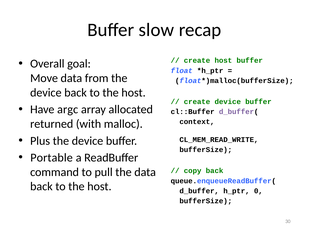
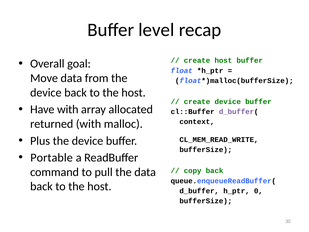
slow: slow -> level
Have argc: argc -> with
